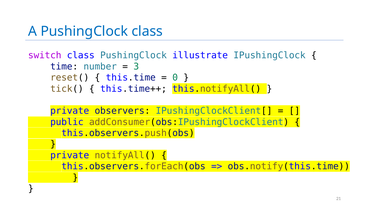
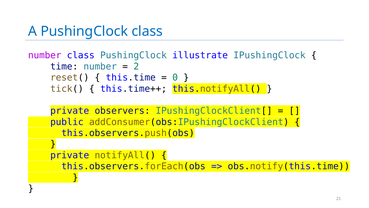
switch at (45, 55): switch -> number
3: 3 -> 2
